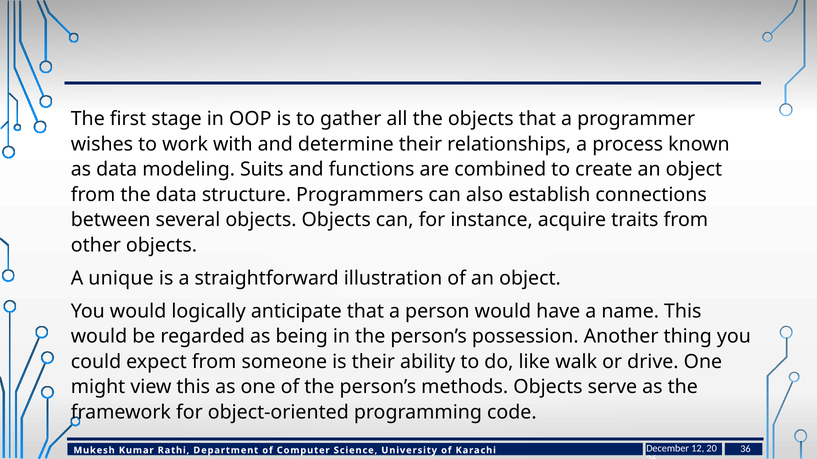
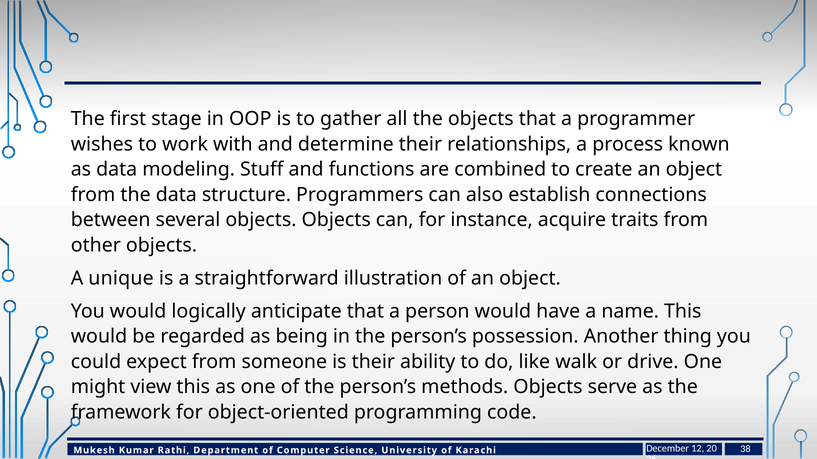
Suits: Suits -> Stuff
36: 36 -> 38
